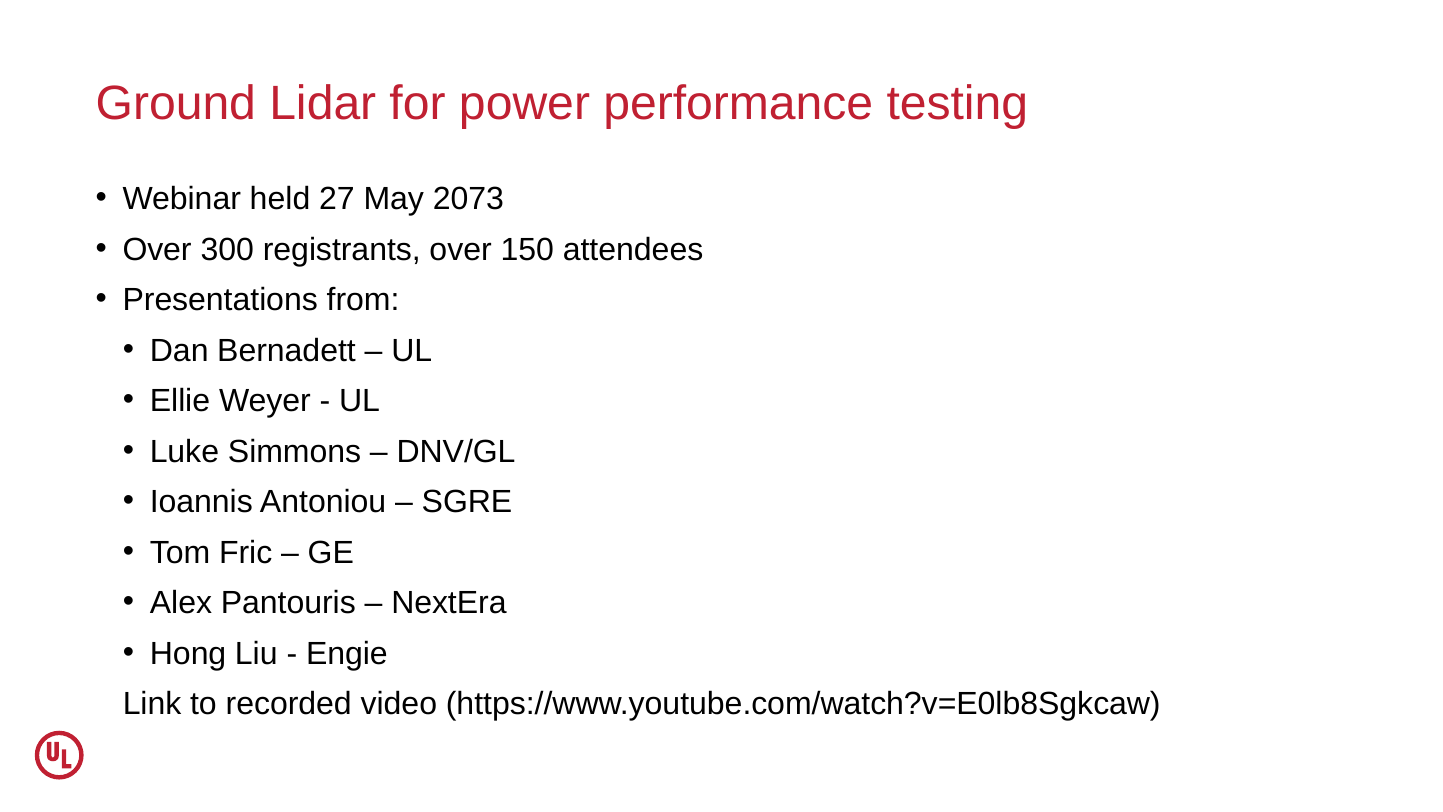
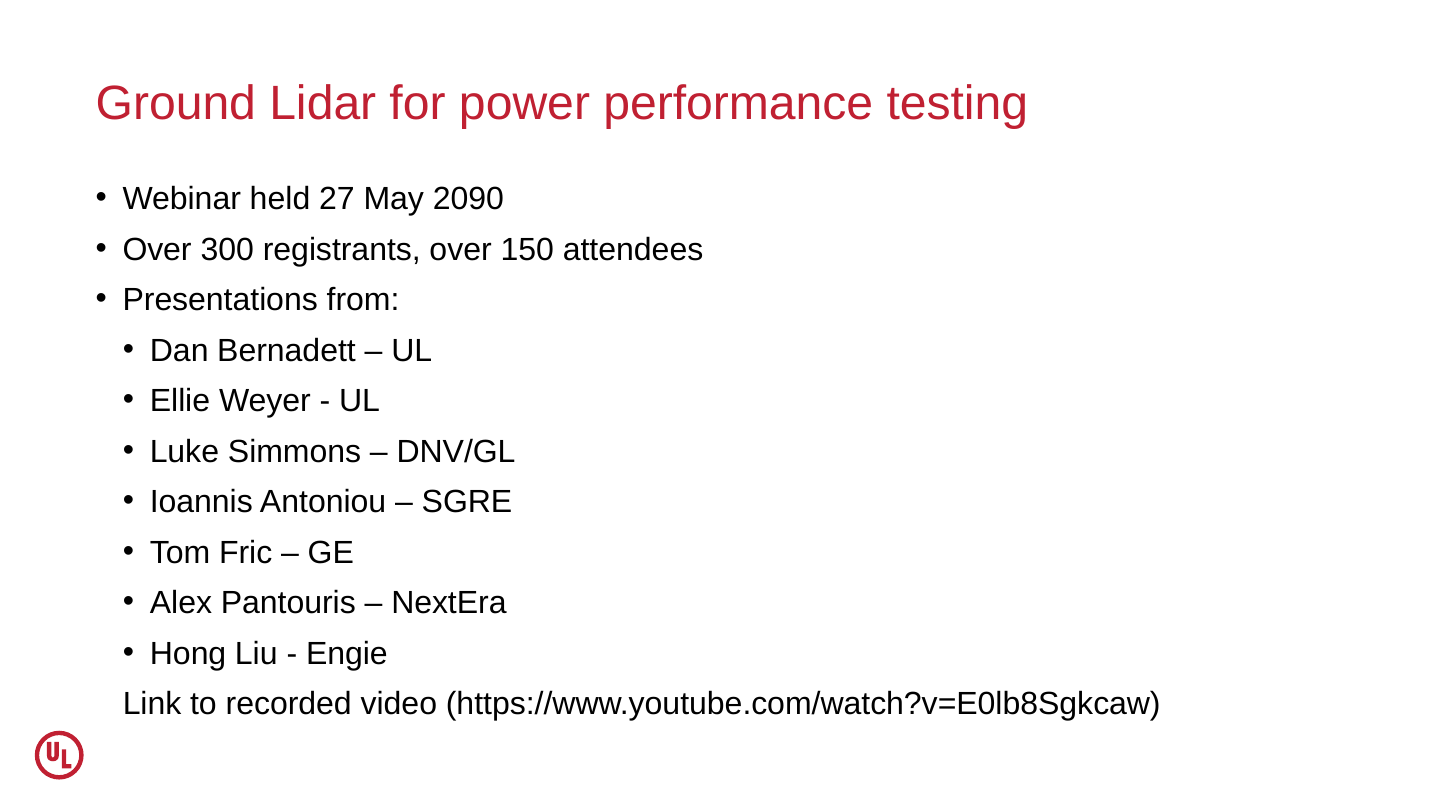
2073: 2073 -> 2090
